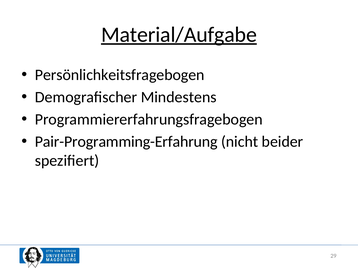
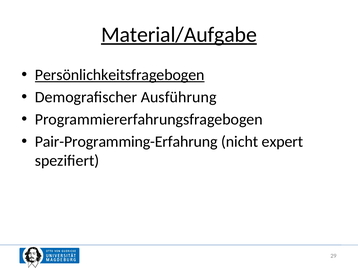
Persönlichkeitsfragebogen underline: none -> present
Mindestens: Mindestens -> Ausführung
beider: beider -> expert
